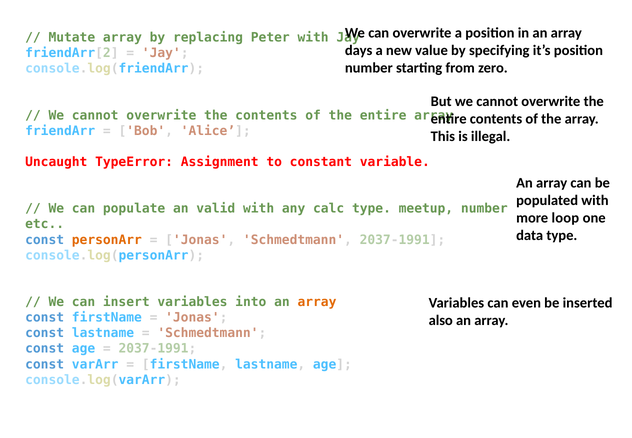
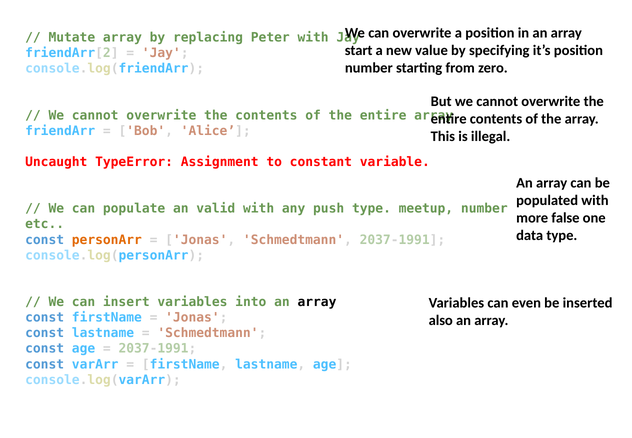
days: days -> start
calc: calc -> push
loop: loop -> false
array at (317, 302) colour: orange -> black
